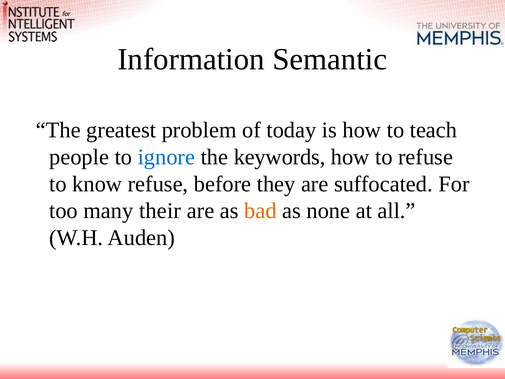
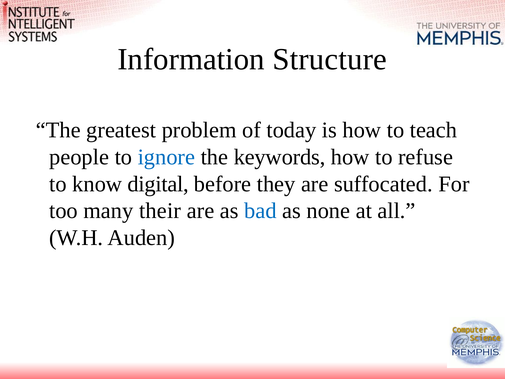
Semantic: Semantic -> Structure
know refuse: refuse -> digital
bad colour: orange -> blue
